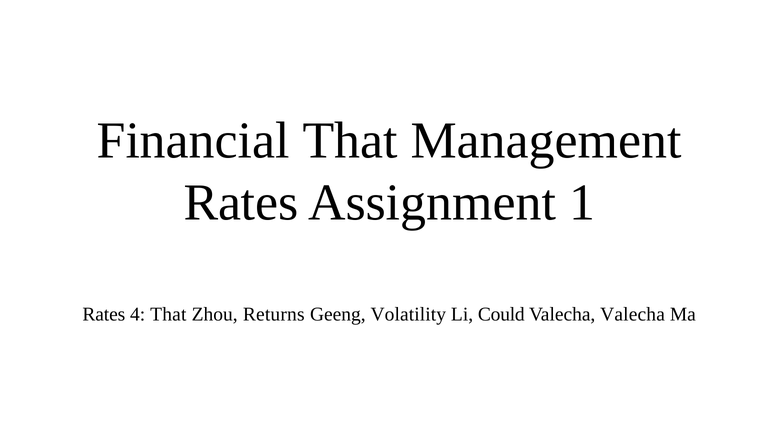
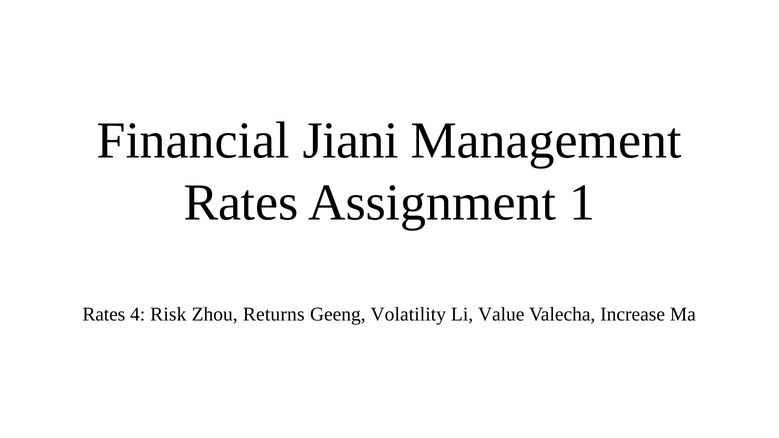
Financial That: That -> Jiani
4 That: That -> Risk
Could: Could -> Value
Valecha Valecha: Valecha -> Increase
